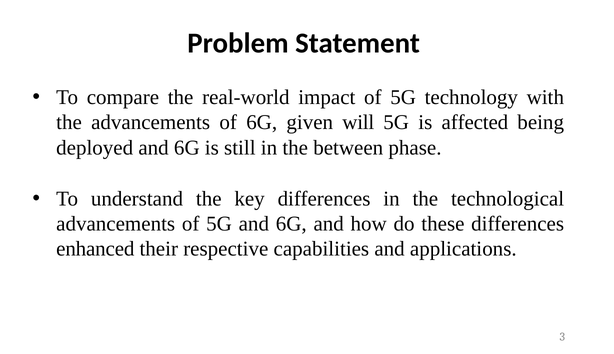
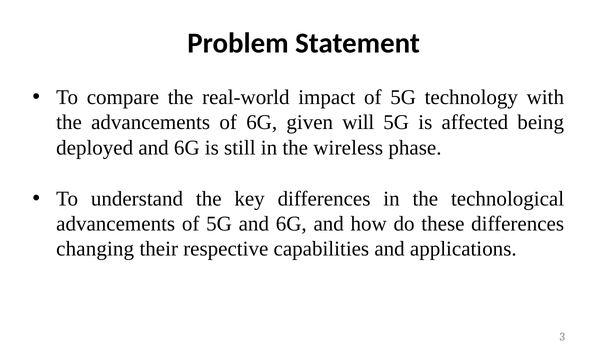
between: between -> wireless
enhanced: enhanced -> changing
